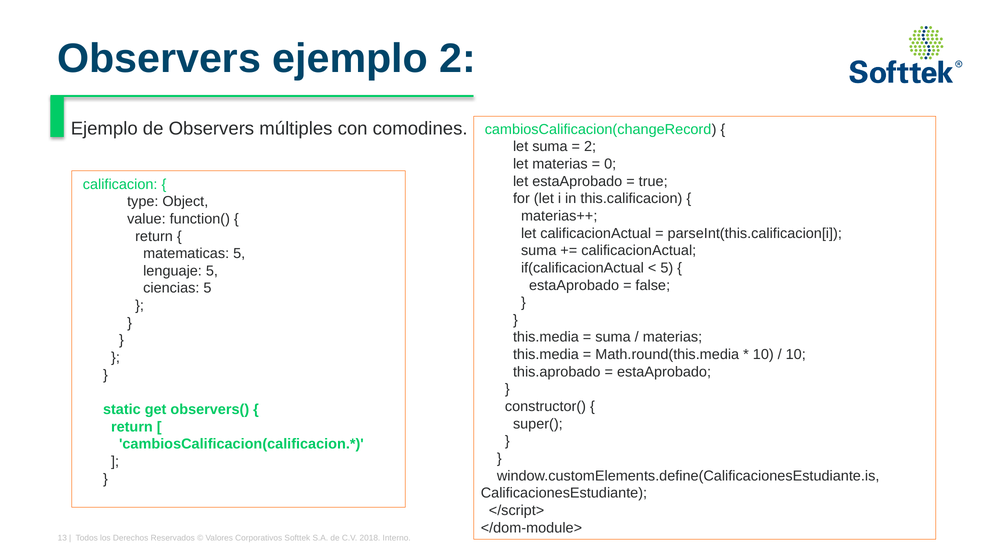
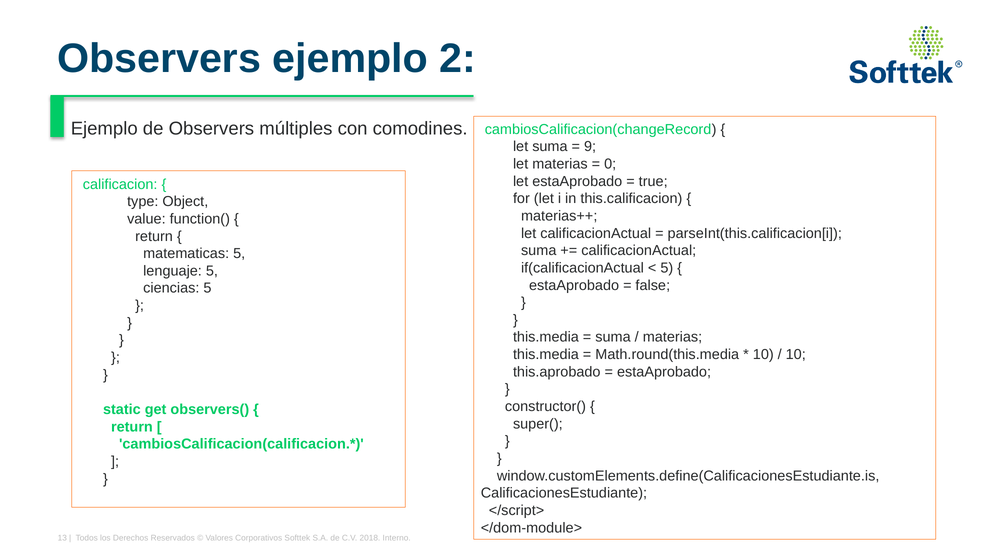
2 at (590, 147): 2 -> 9
